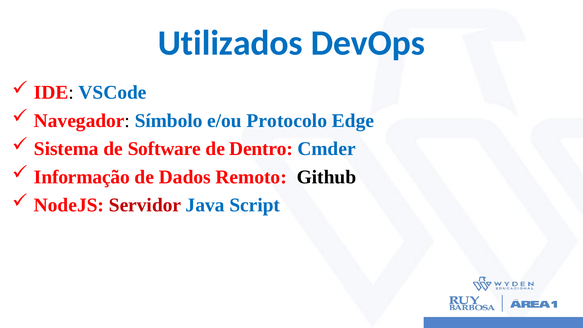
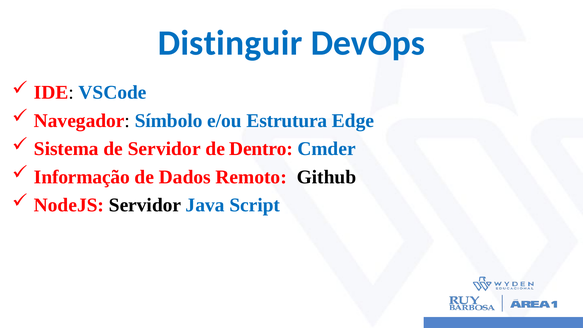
Utilizados: Utilizados -> Distinguir
Protocolo: Protocolo -> Estrutura
de Software: Software -> Servidor
Servidor at (145, 205) colour: red -> black
